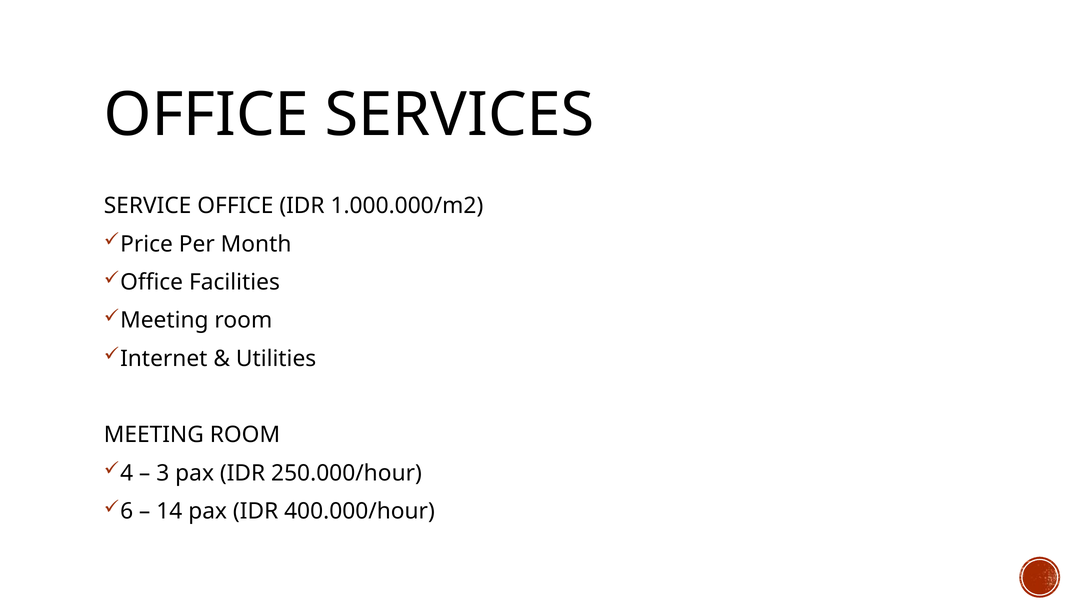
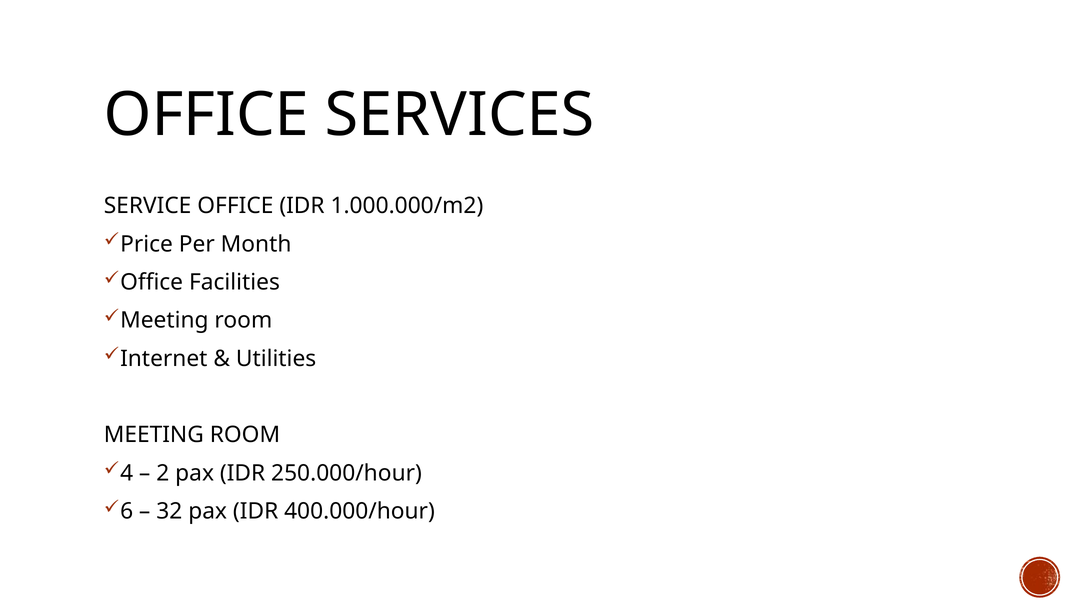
3: 3 -> 2
14: 14 -> 32
